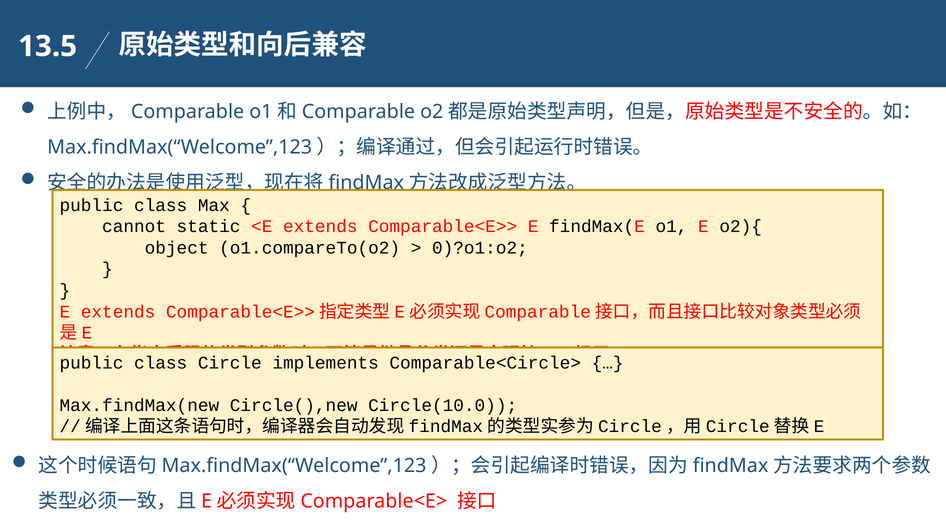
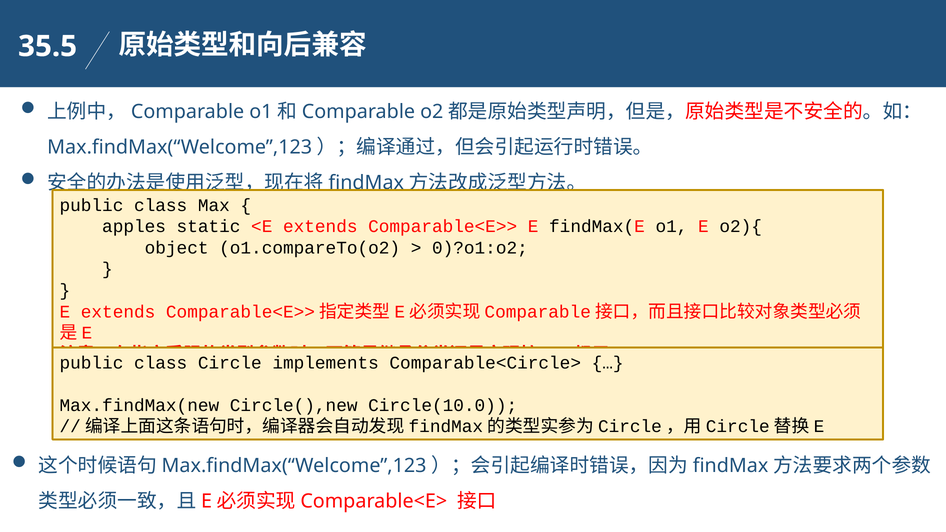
13.5: 13.5 -> 35.5
cannot: cannot -> apples
